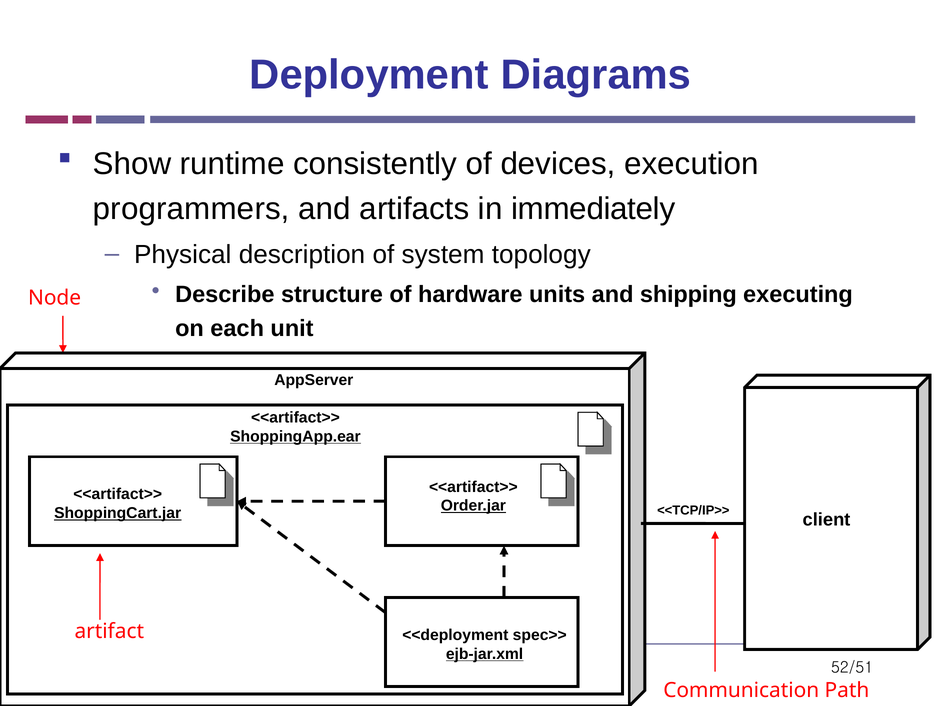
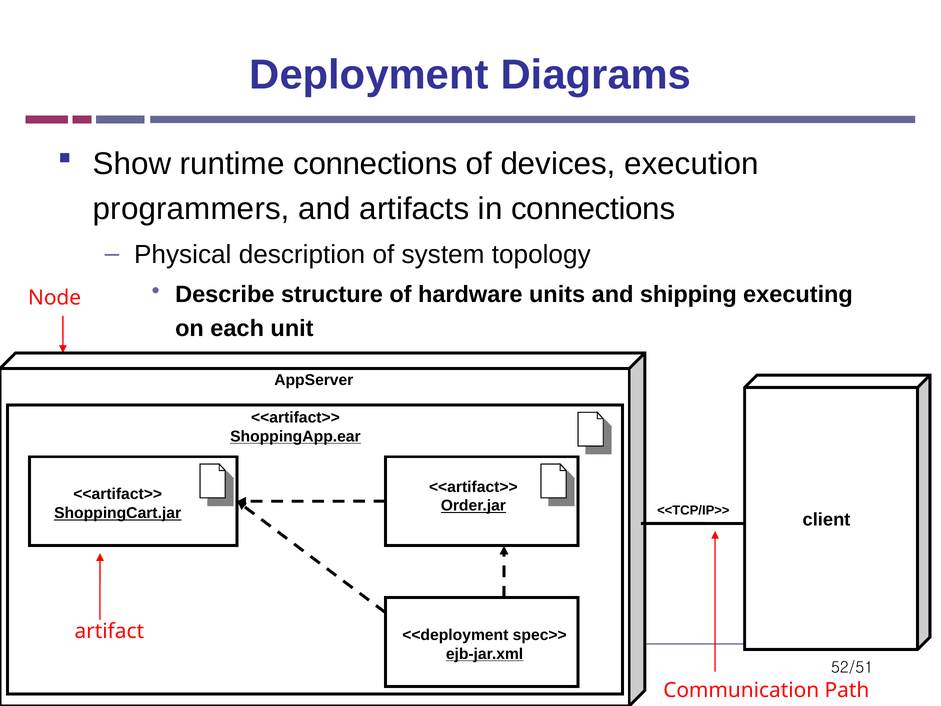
runtime consistently: consistently -> connections
in immediately: immediately -> connections
